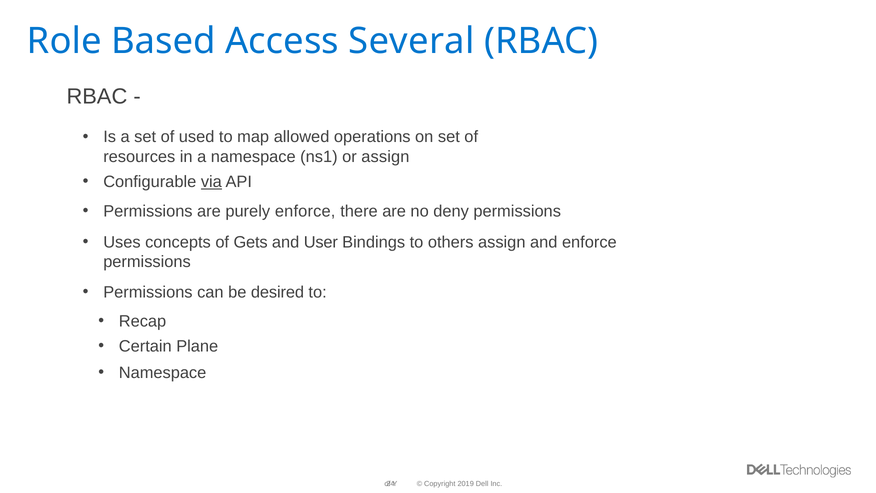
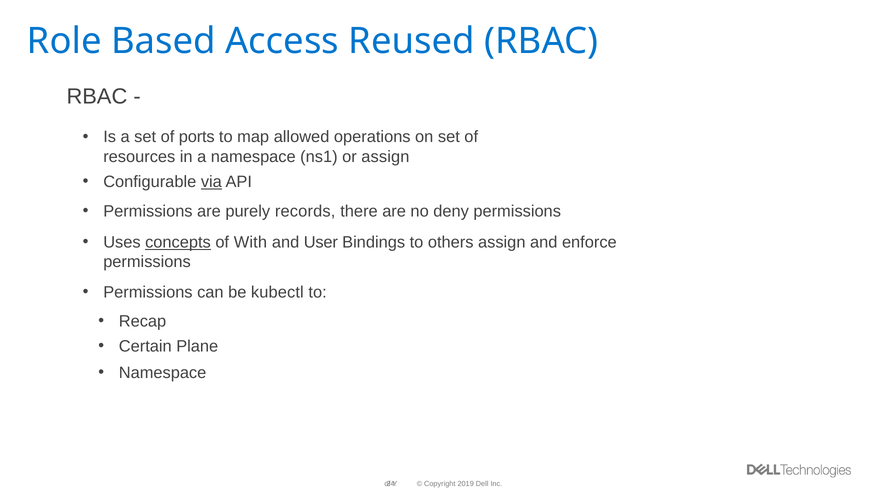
Several: Several -> Reused
used: used -> ports
purely enforce: enforce -> records
concepts underline: none -> present
Gets: Gets -> With
desired: desired -> kubectl
